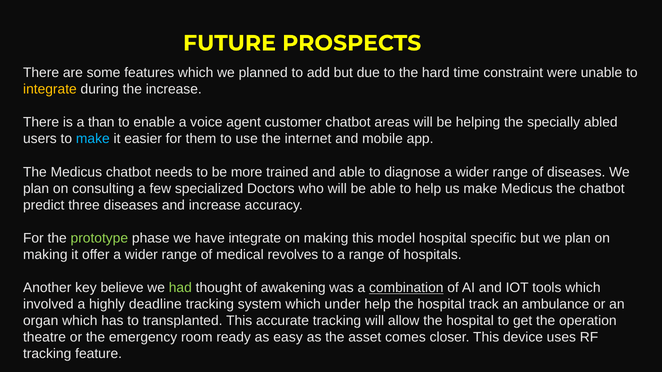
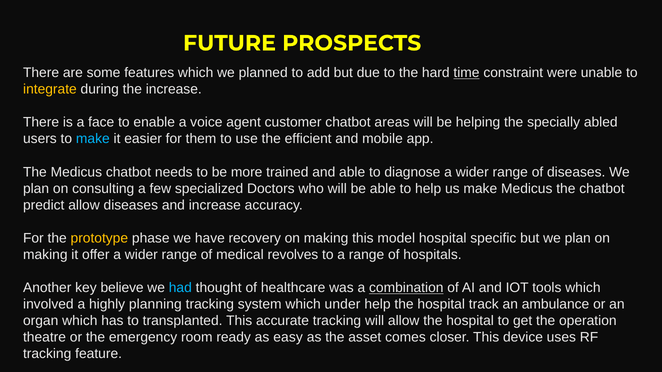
time underline: none -> present
than: than -> face
internet: internet -> efficient
predict three: three -> allow
prototype colour: light green -> yellow
have integrate: integrate -> recovery
had colour: light green -> light blue
awakening: awakening -> healthcare
deadline: deadline -> planning
